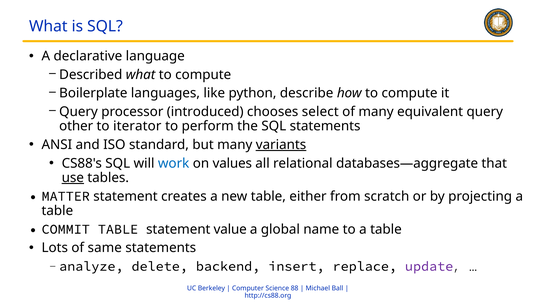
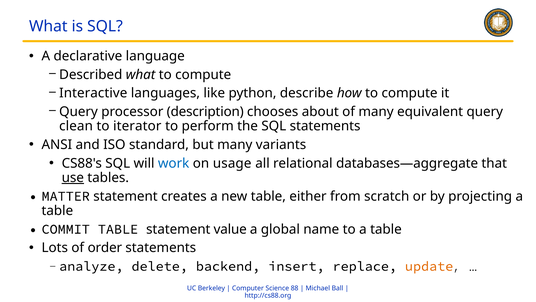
Boilerplate: Boilerplate -> Interactive
introduced: introduced -> description
select: select -> about
other: other -> clean
variants underline: present -> none
values: values -> usage
same: same -> order
update colour: purple -> orange
